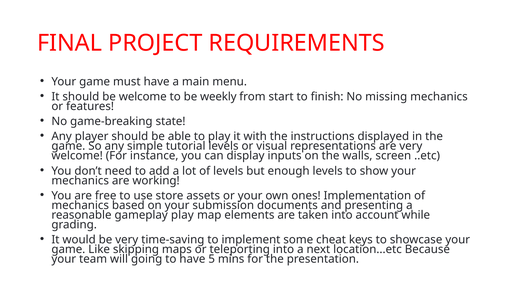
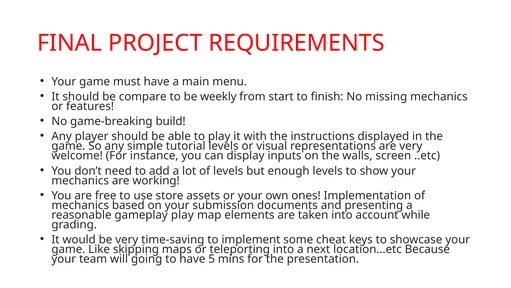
be welcome: welcome -> compare
state: state -> build
